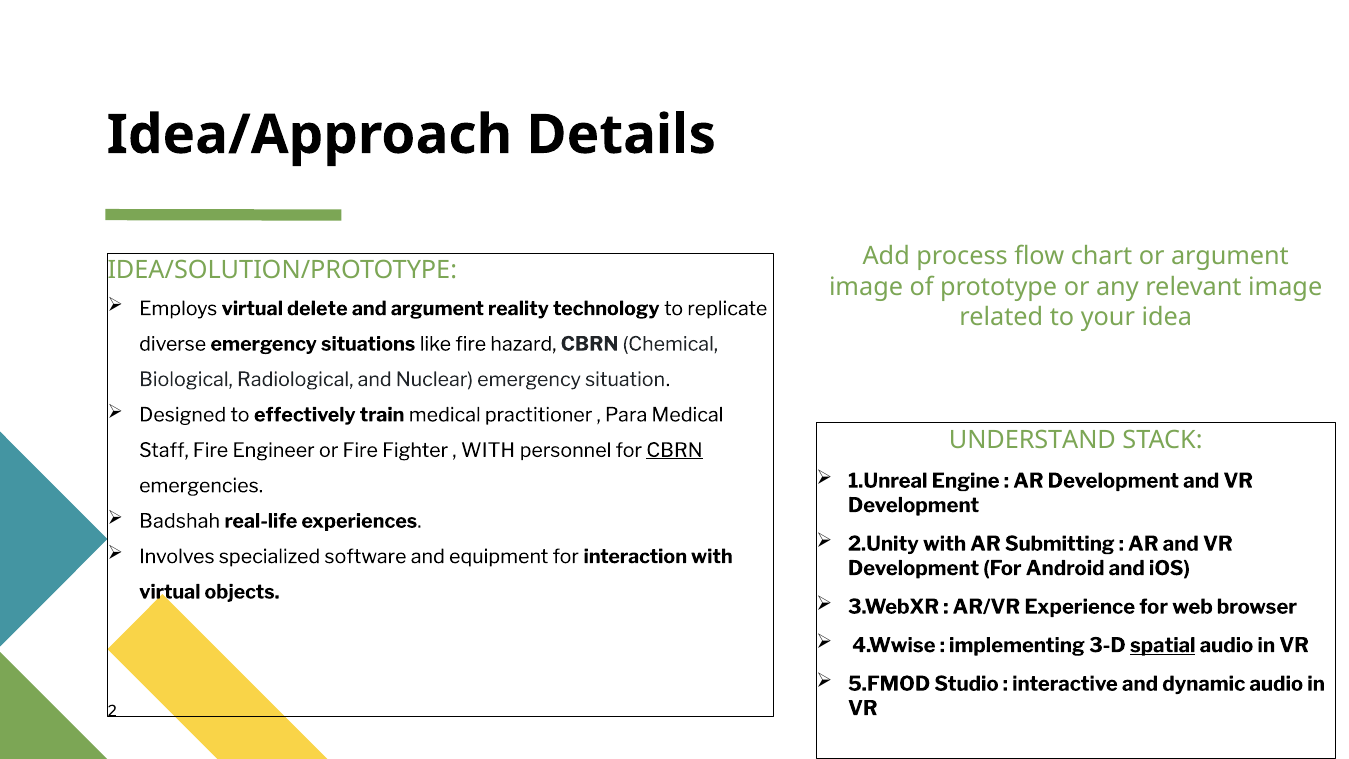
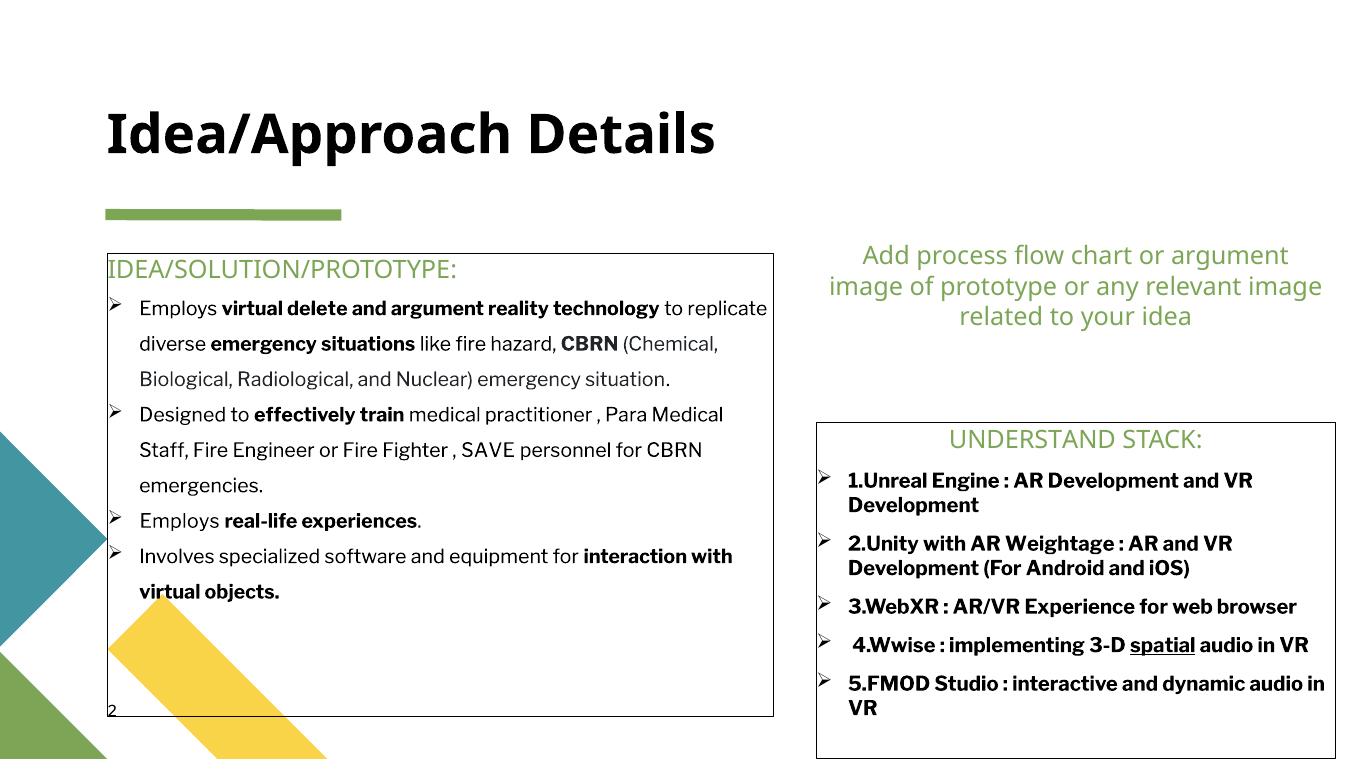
WITH at (488, 450): WITH -> SAVE
CBRN at (674, 450) underline: present -> none
Badshah at (180, 521): Badshah -> Employs
Submitting: Submitting -> Weightage
